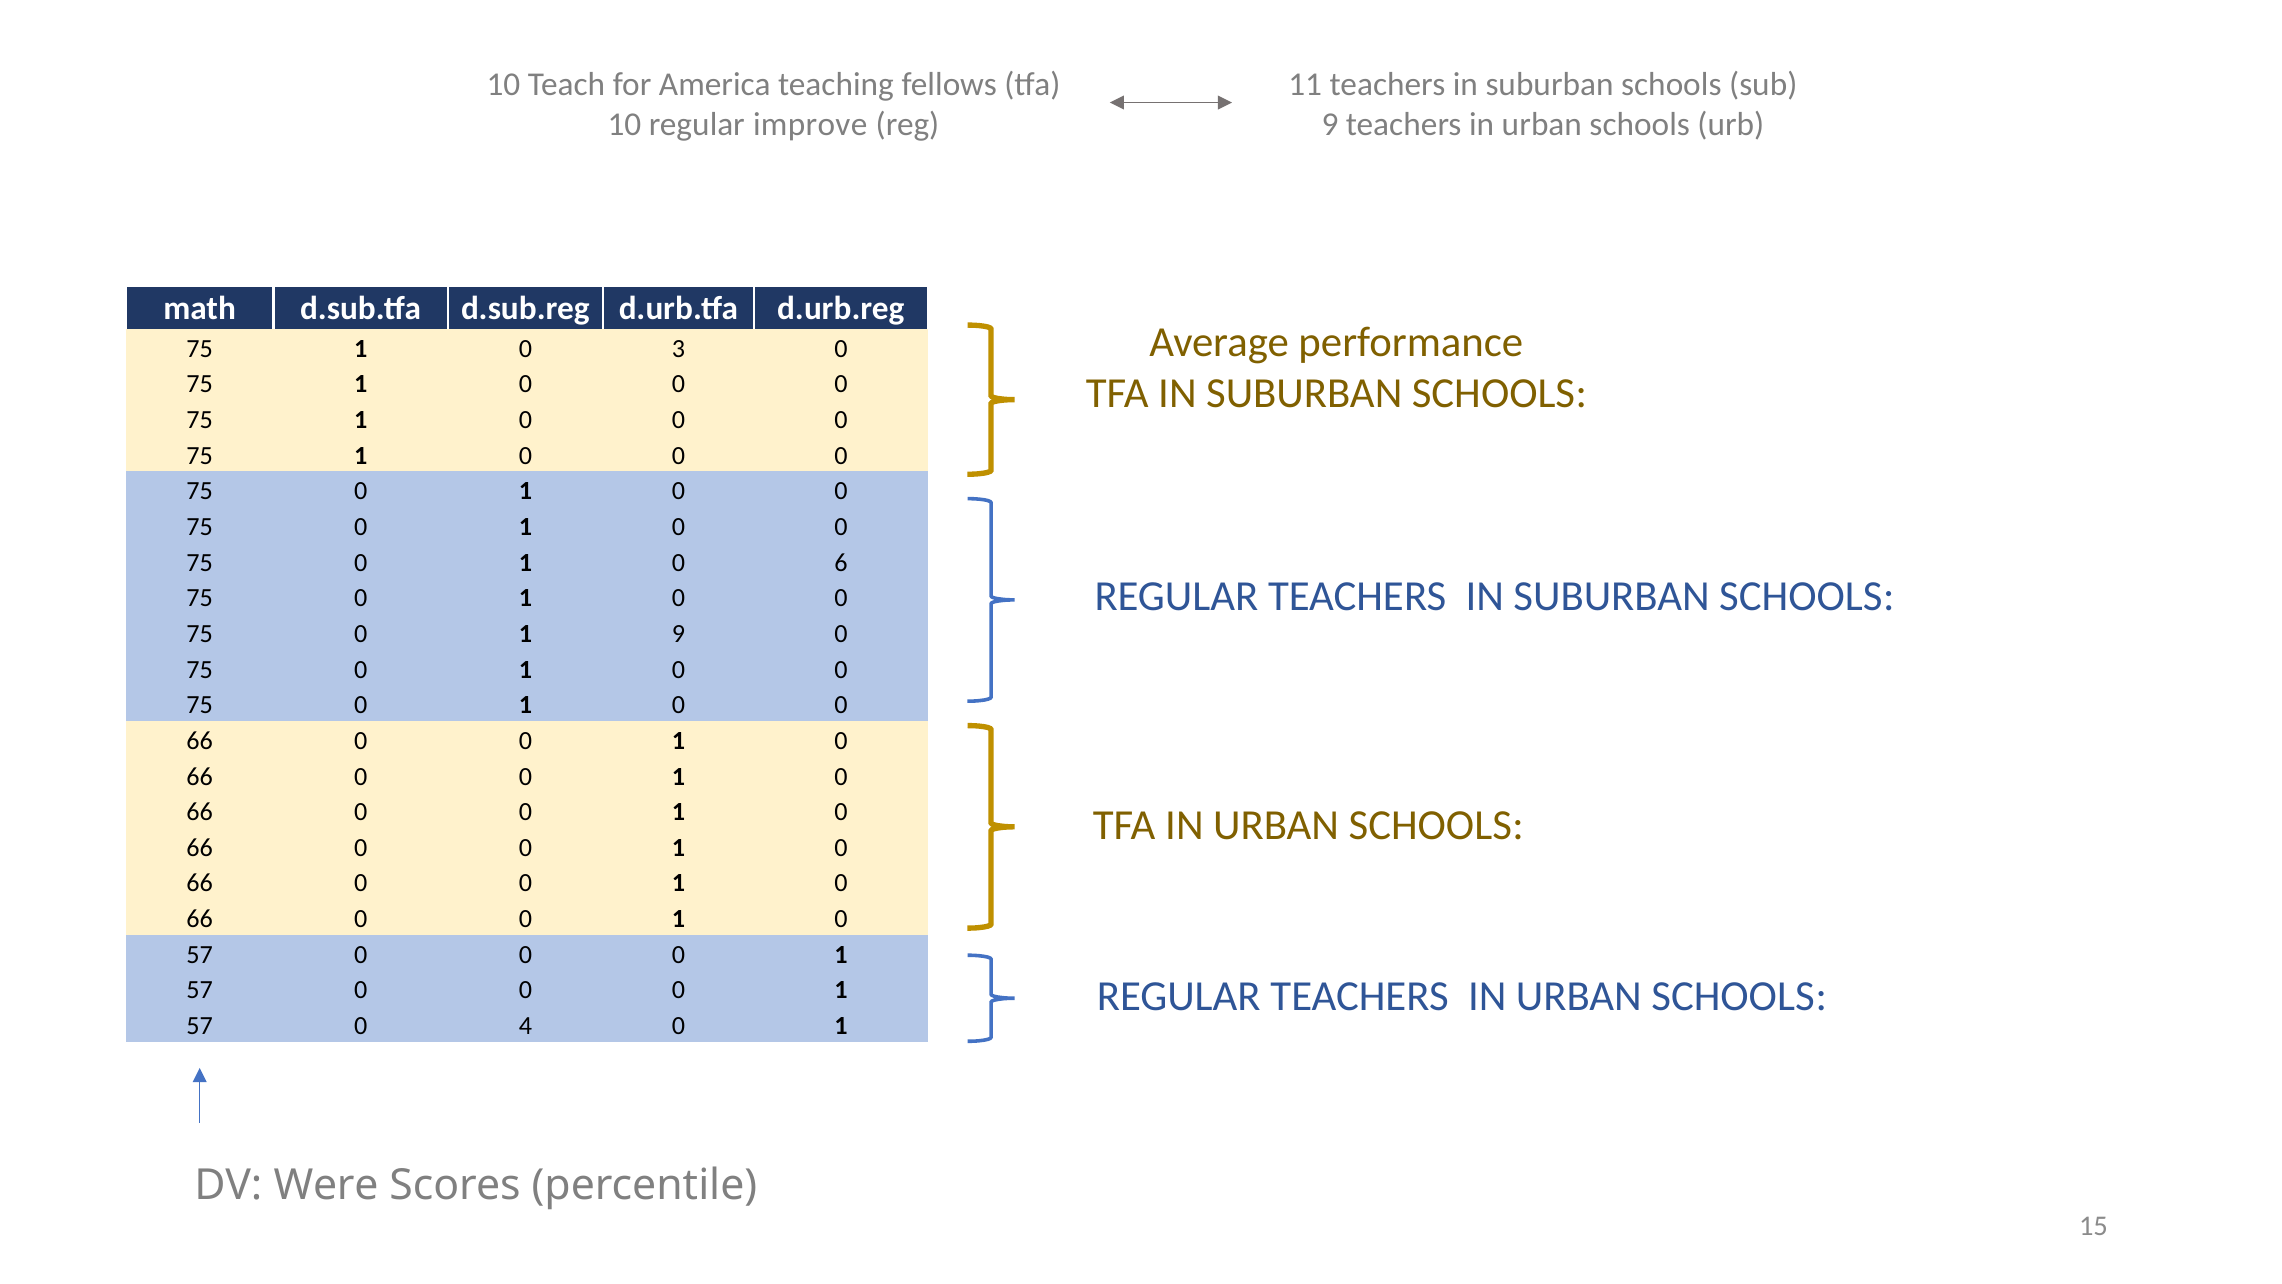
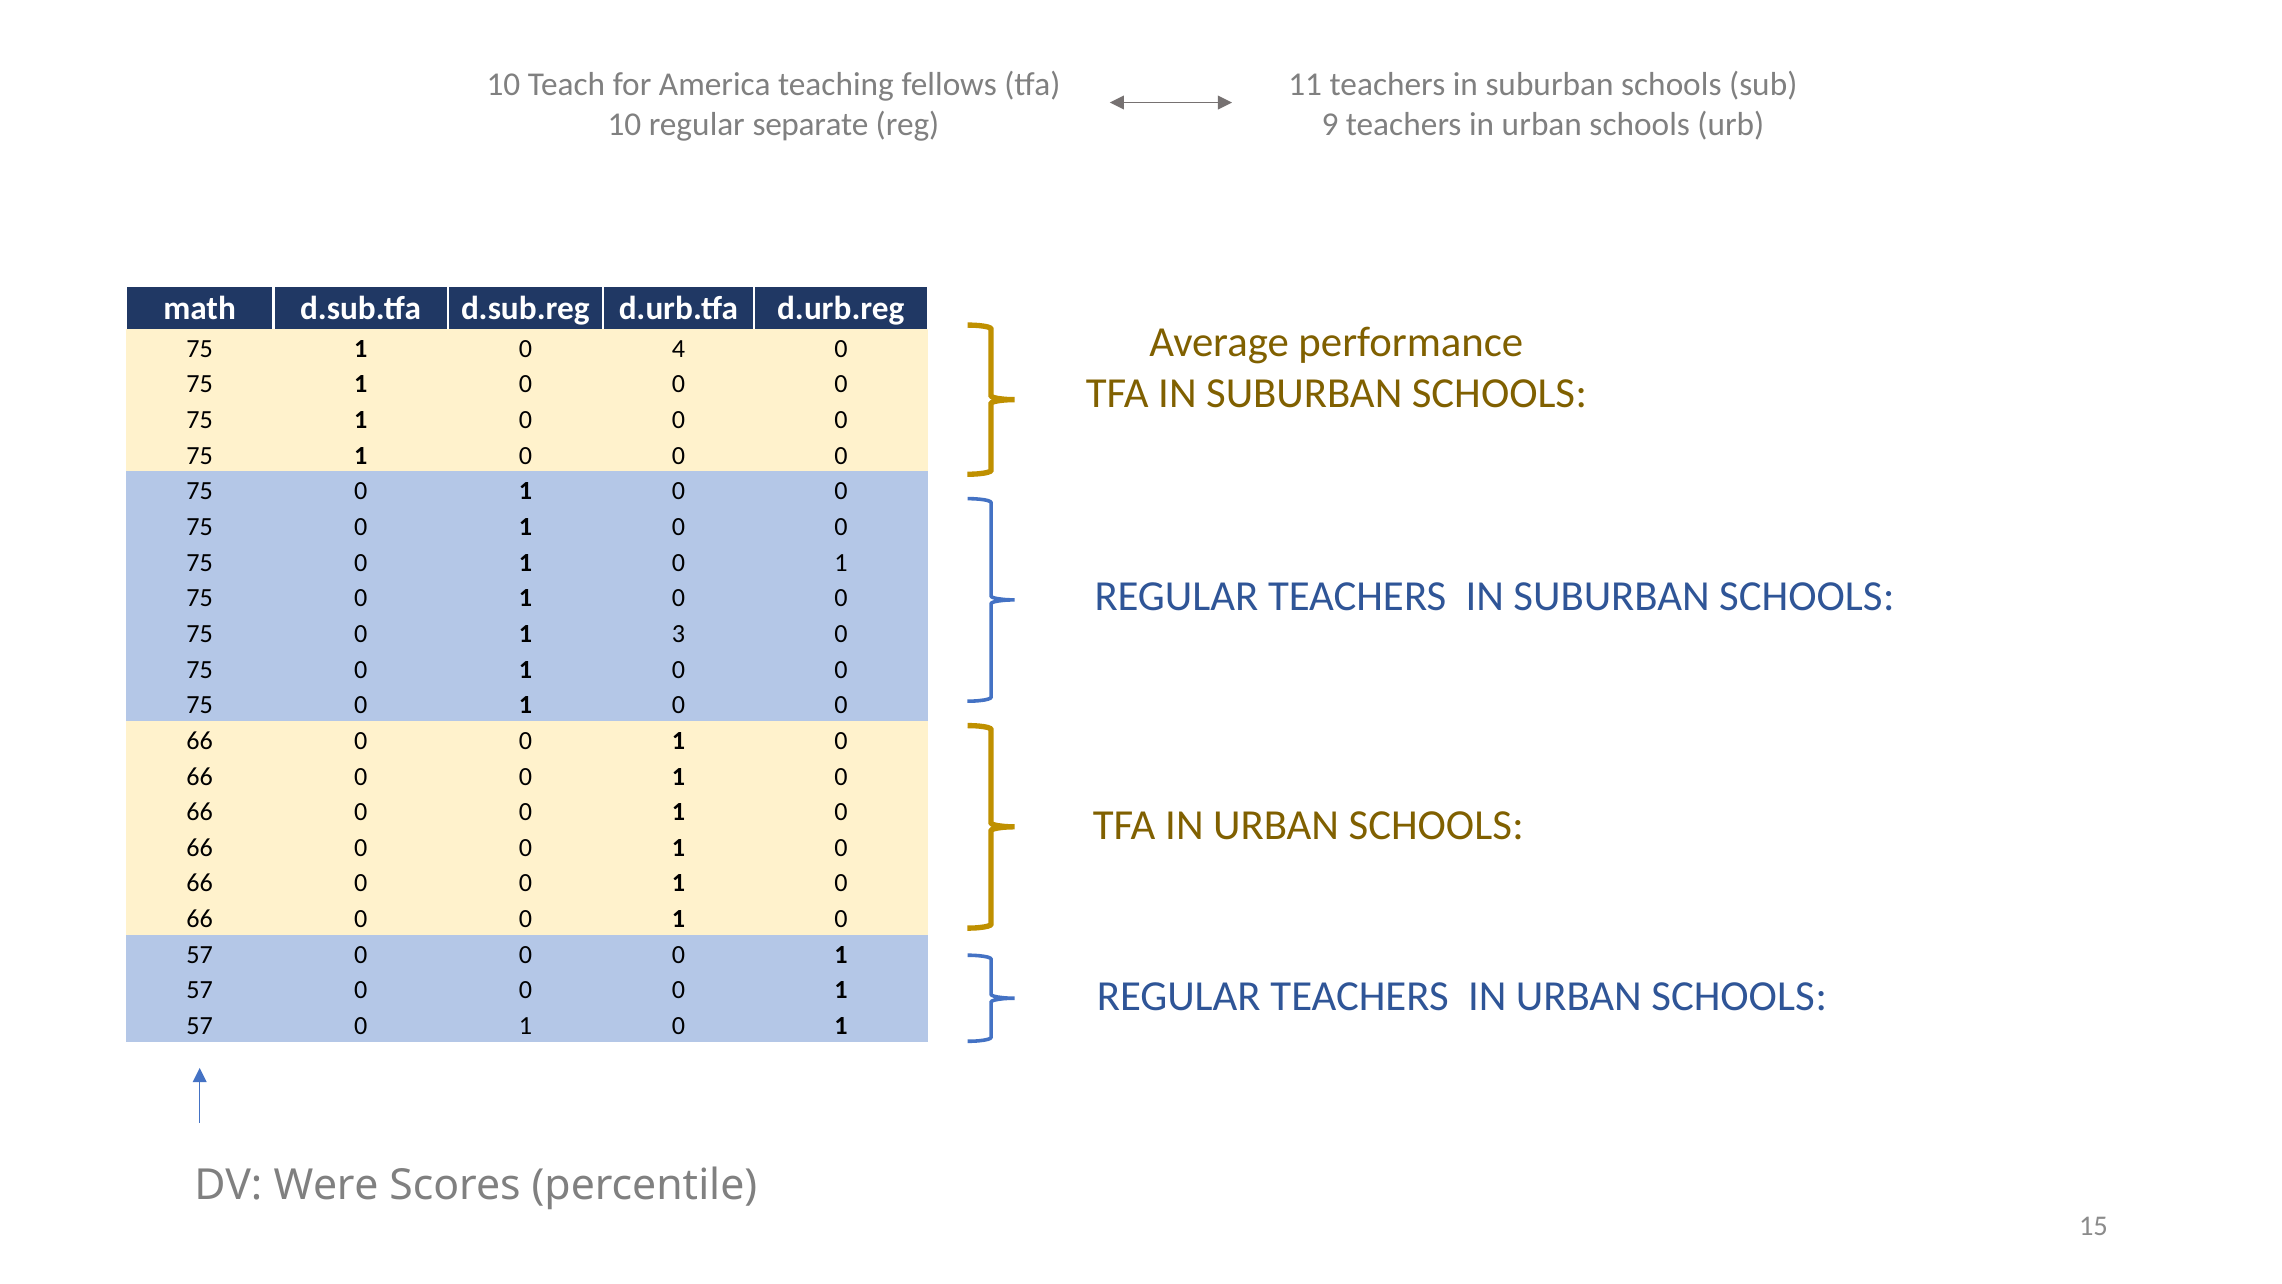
improve: improve -> separate
3: 3 -> 4
6 at (841, 562): 6 -> 1
1 9: 9 -> 3
57 0 4: 4 -> 1
